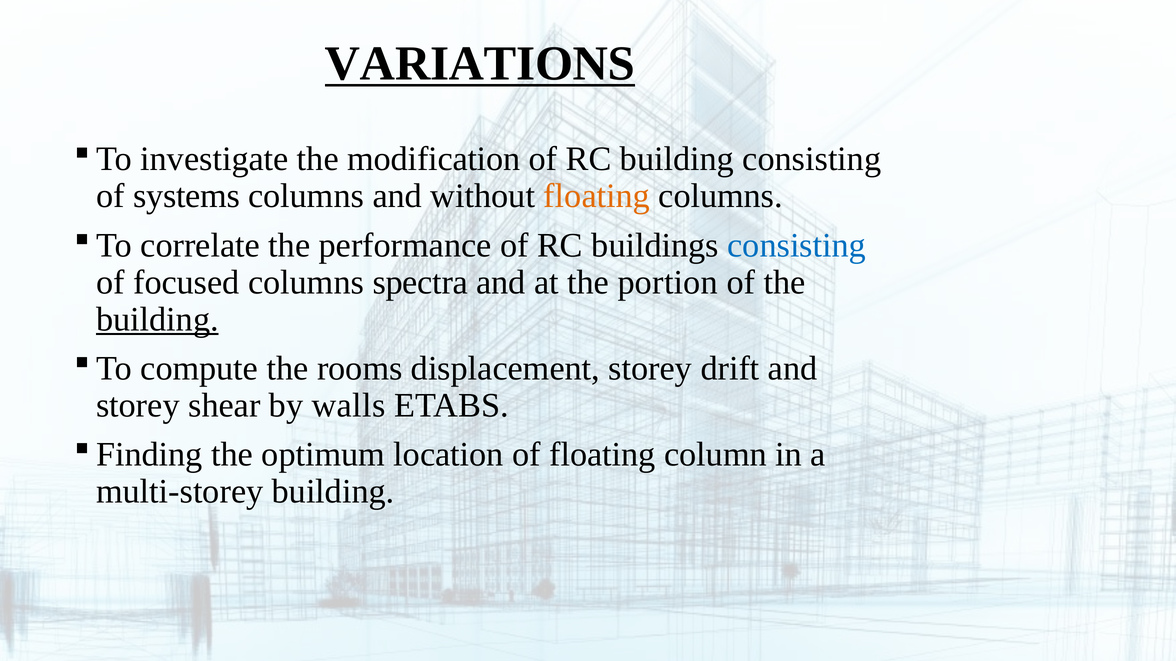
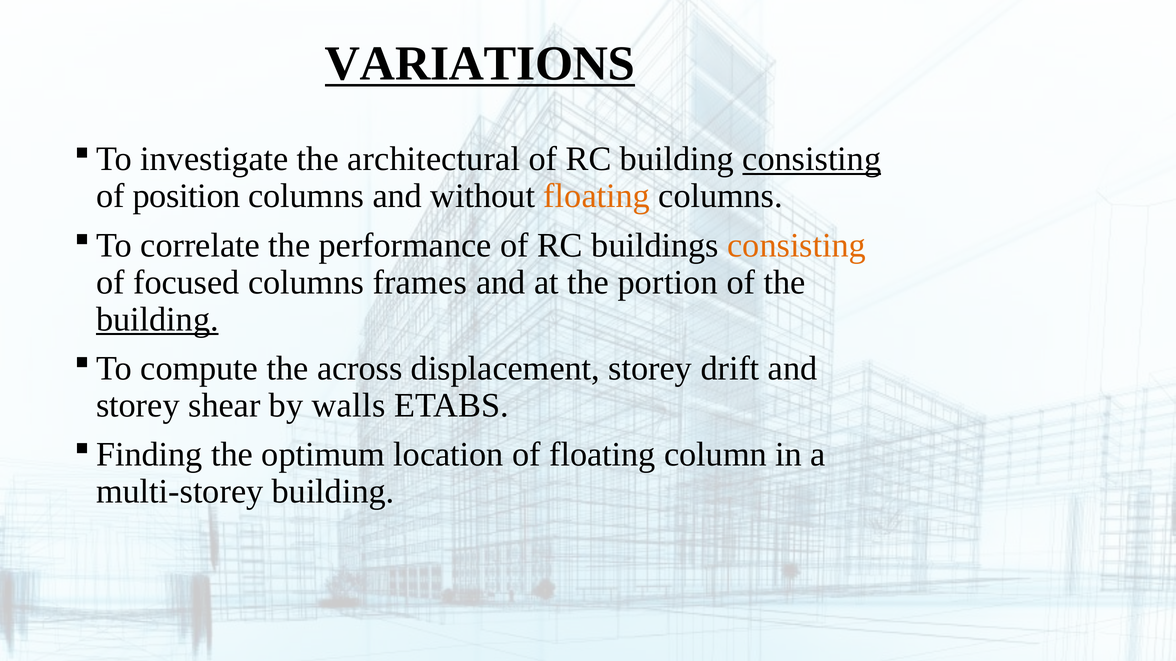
modification: modification -> architectural
consisting at (812, 159) underline: none -> present
systems: systems -> position
consisting at (797, 245) colour: blue -> orange
spectra: spectra -> frames
rooms: rooms -> across
